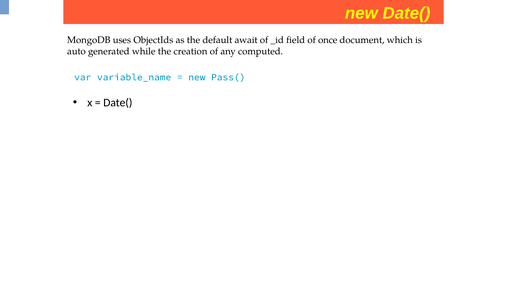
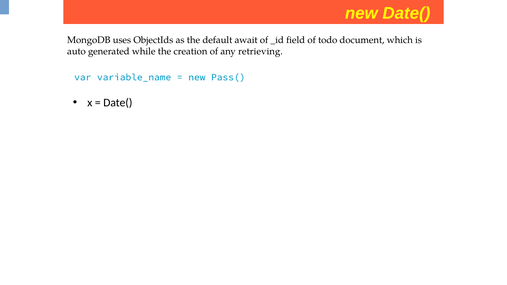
once: once -> todo
computed: computed -> retrieving
